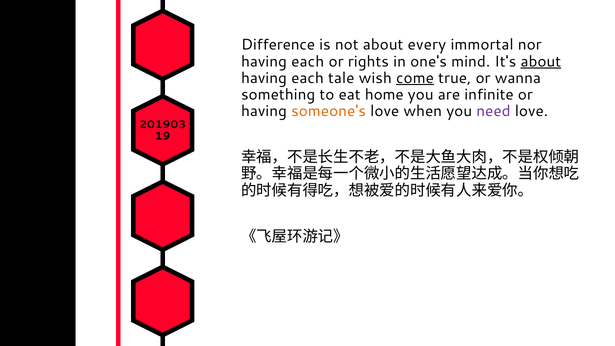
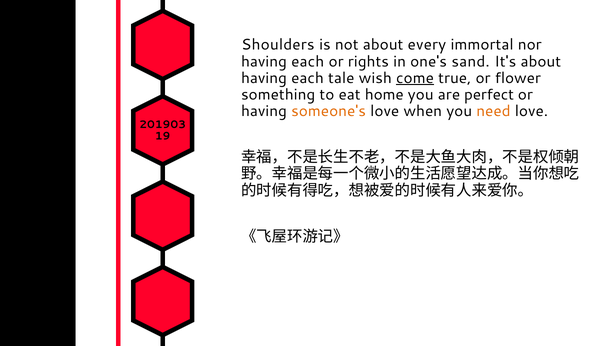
Difference: Difference -> Shoulders
mind: mind -> sand
about at (541, 61) underline: present -> none
wanna: wanna -> flower
infinite: infinite -> perfect
need colour: purple -> orange
